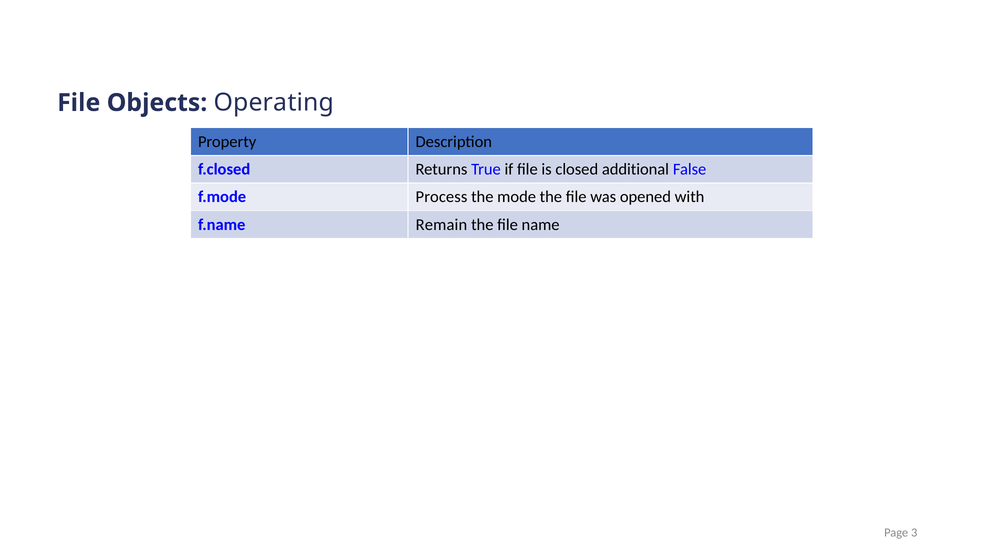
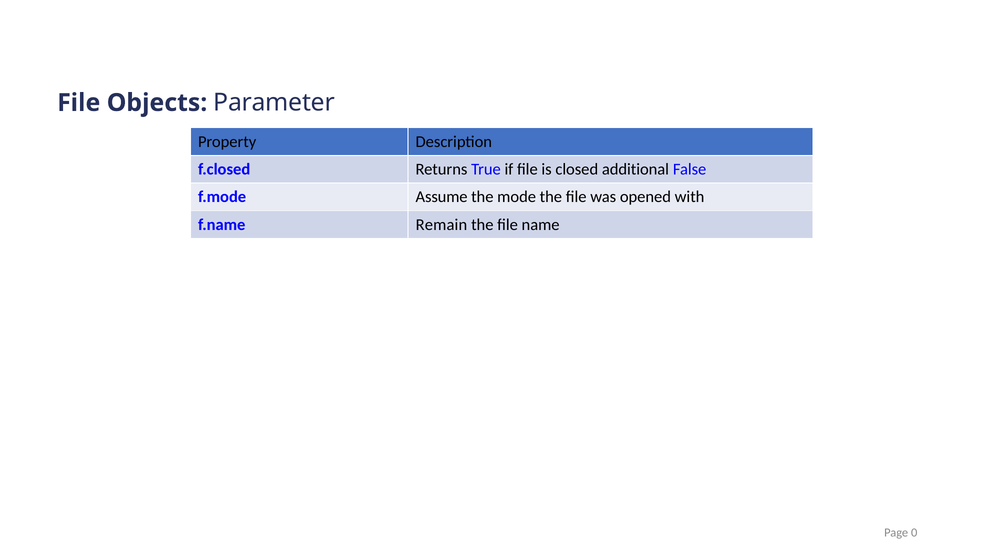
Operating: Operating -> Parameter
Process: Process -> Assume
3: 3 -> 0
